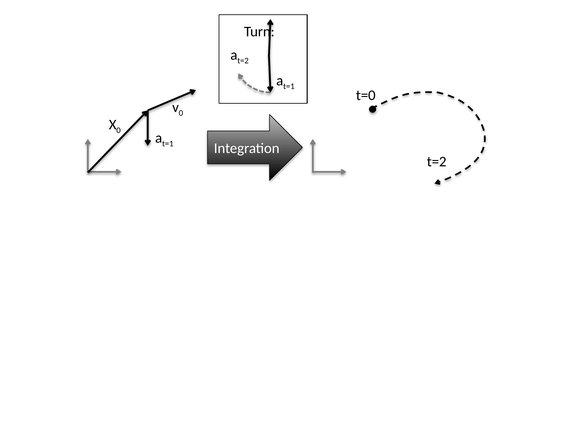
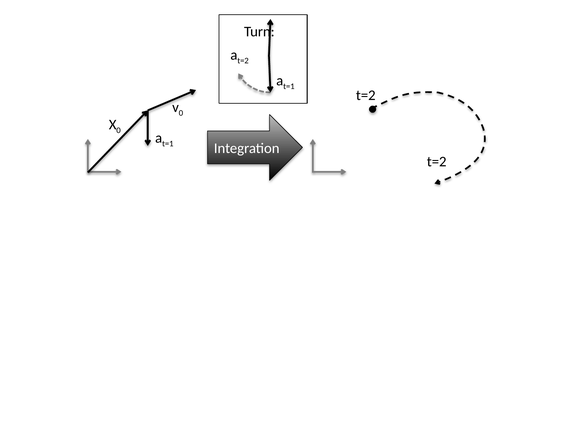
t=0 at (366, 95): t=0 -> t=2
